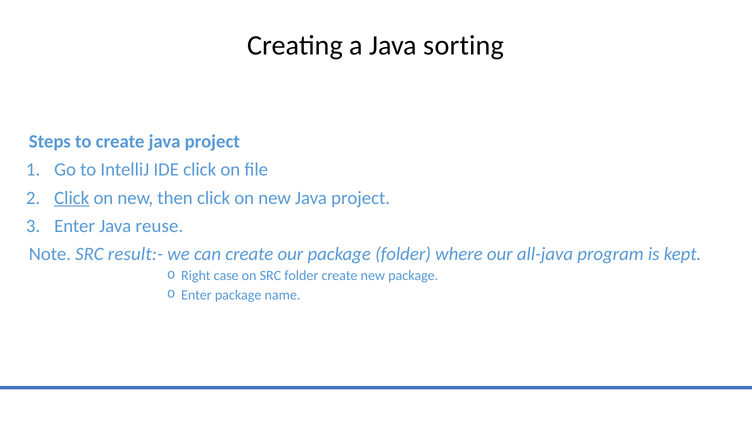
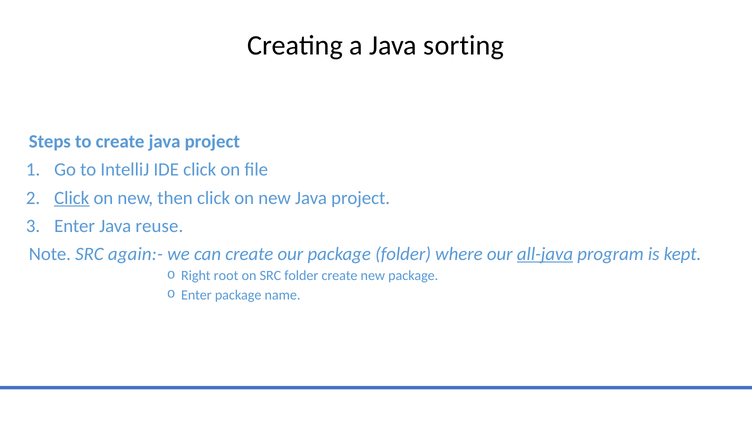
result:-: result:- -> again:-
all-java underline: none -> present
case: case -> root
